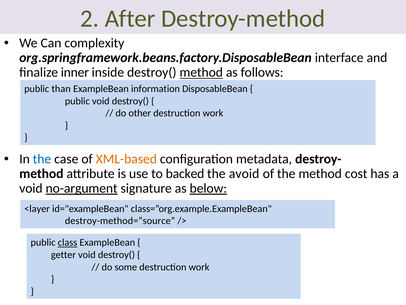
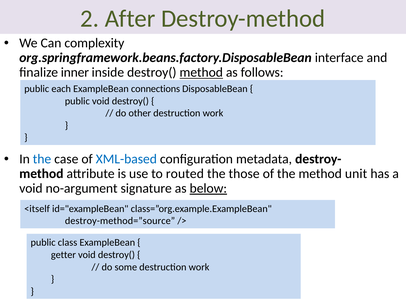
than: than -> each
information: information -> connections
XML-based colour: orange -> blue
backed: backed -> routed
avoid: avoid -> those
cost: cost -> unit
no-argument underline: present -> none
<layer: <layer -> <itself
class underline: present -> none
